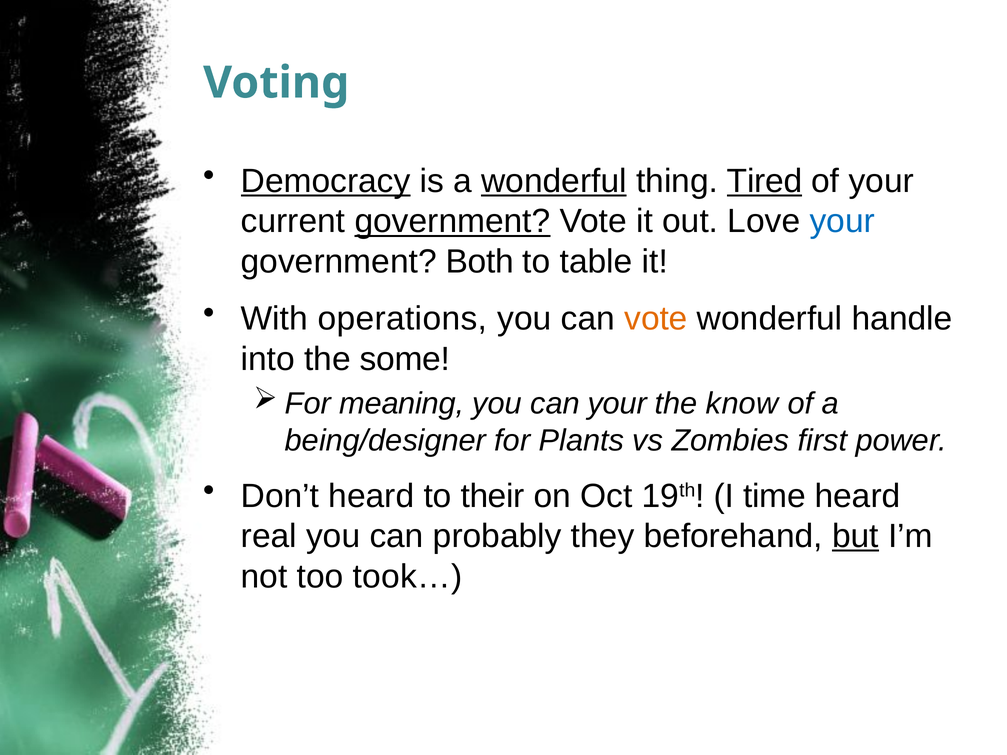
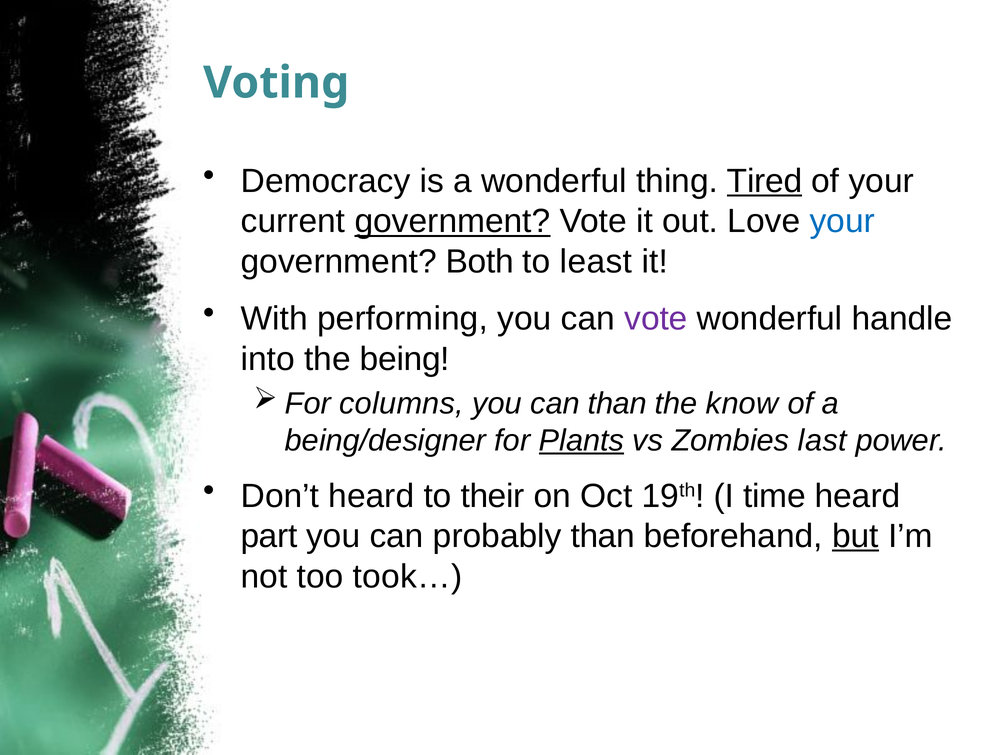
Democracy underline: present -> none
wonderful at (554, 181) underline: present -> none
table: table -> least
operations: operations -> performing
vote at (656, 319) colour: orange -> purple
some: some -> being
meaning: meaning -> columns
can your: your -> than
Plants underline: none -> present
first: first -> last
real: real -> part
probably they: they -> than
